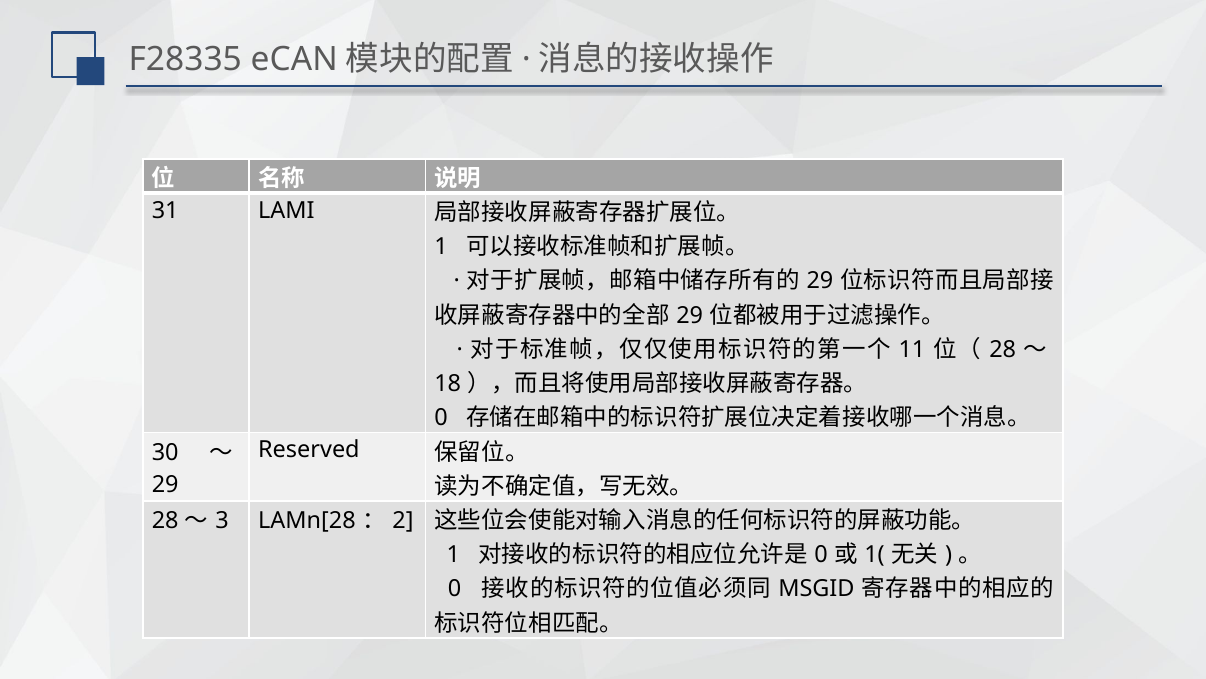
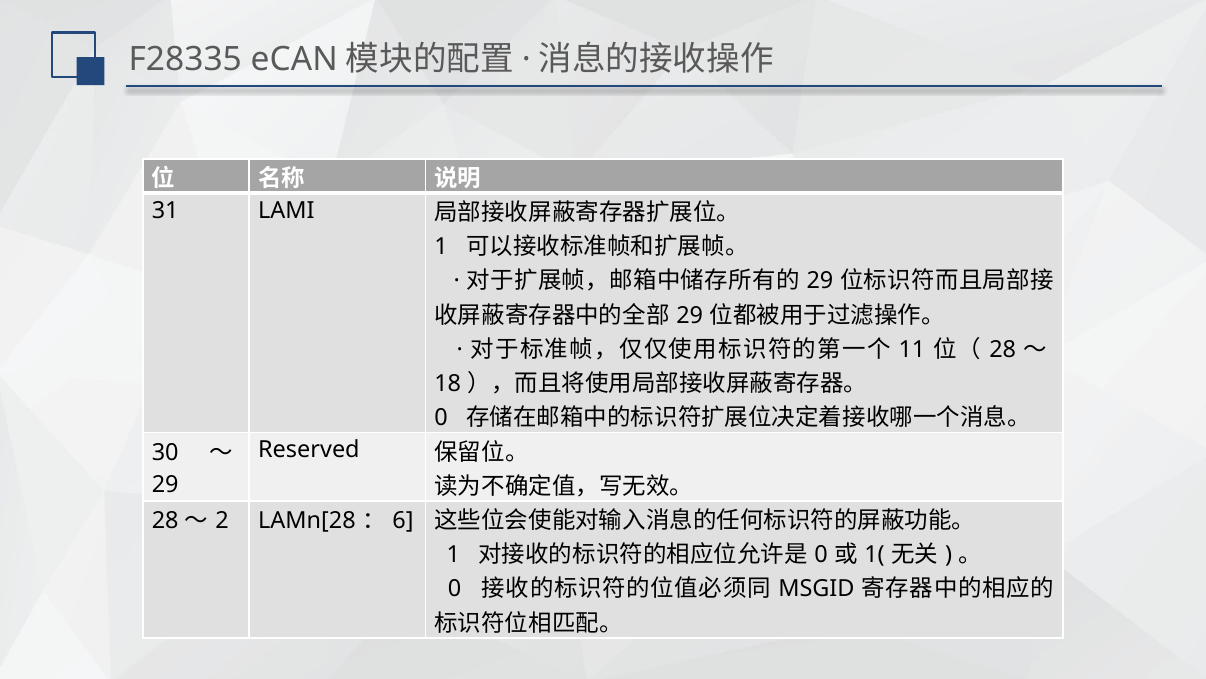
3: 3 -> 2
2: 2 -> 6
